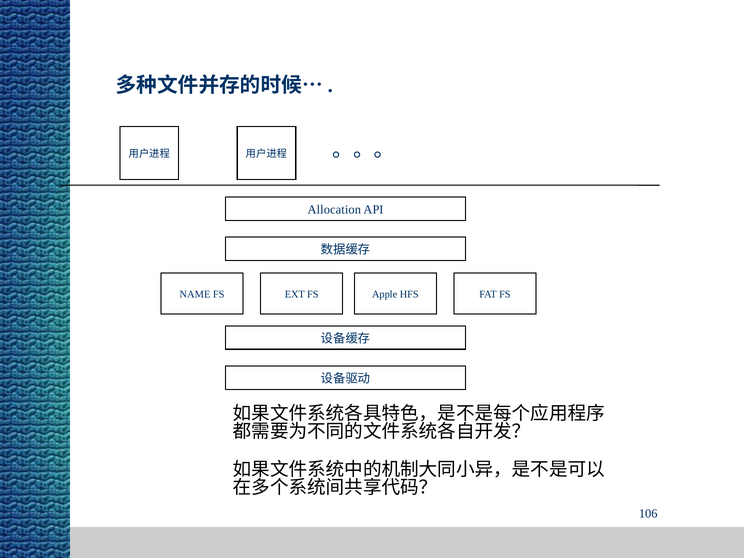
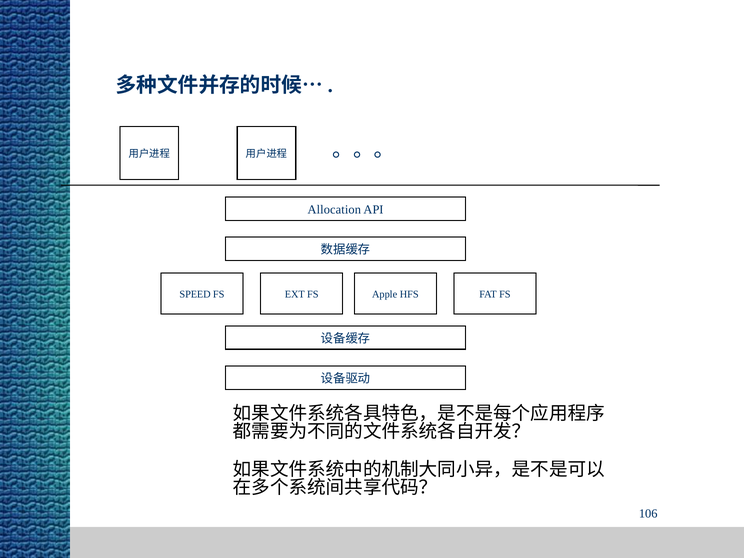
NAME: NAME -> SPEED
